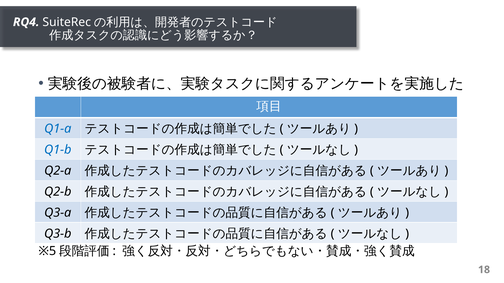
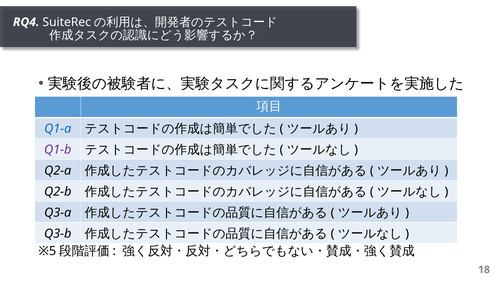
Q1-b colour: blue -> purple
